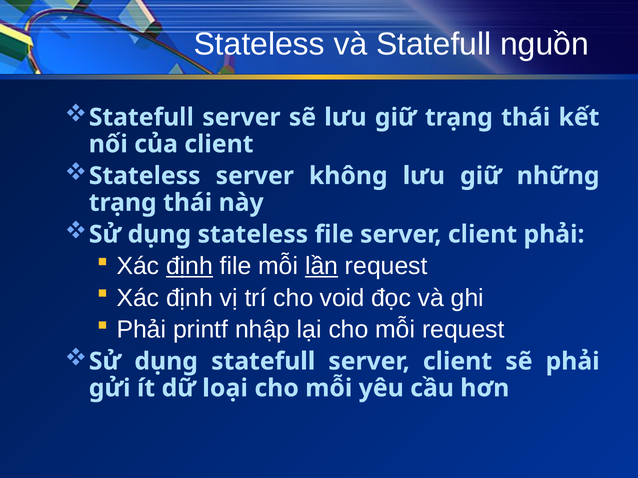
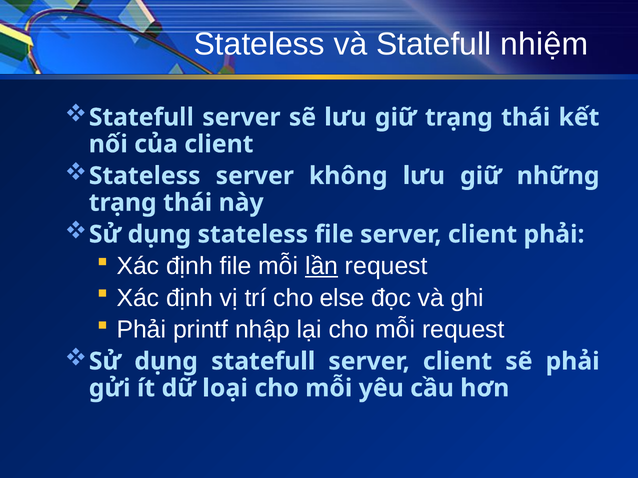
nguồn: nguồn -> nhiệm
định at (190, 266) underline: present -> none
void: void -> else
